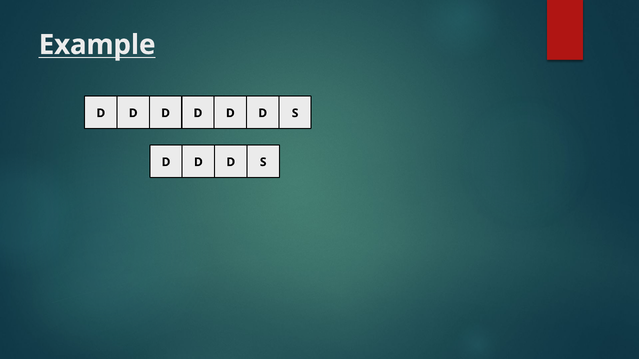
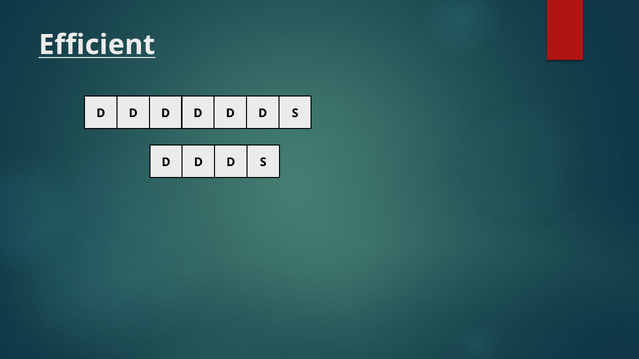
Example: Example -> Efficient
